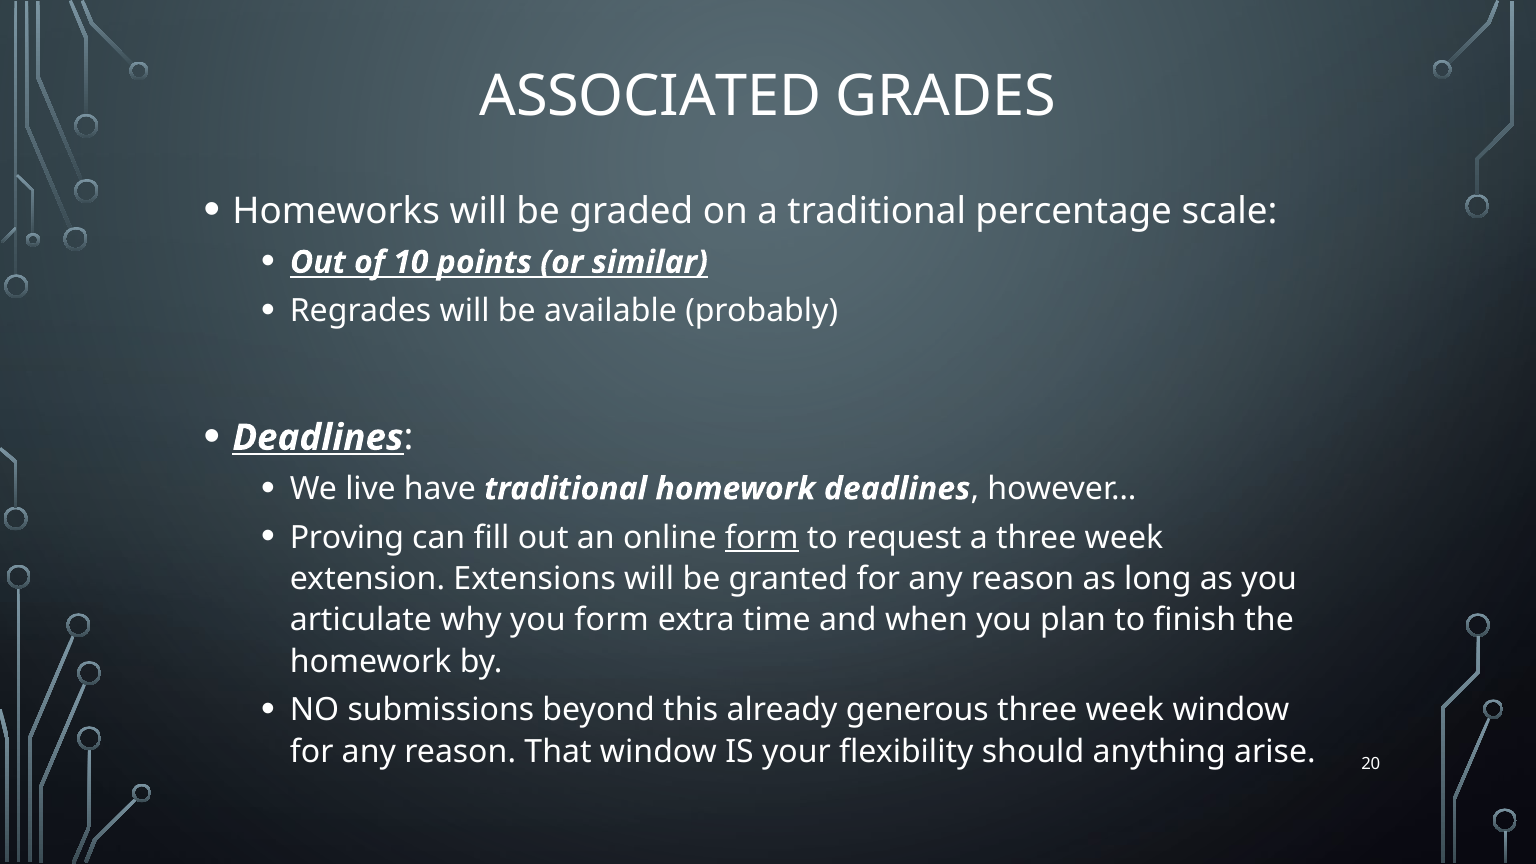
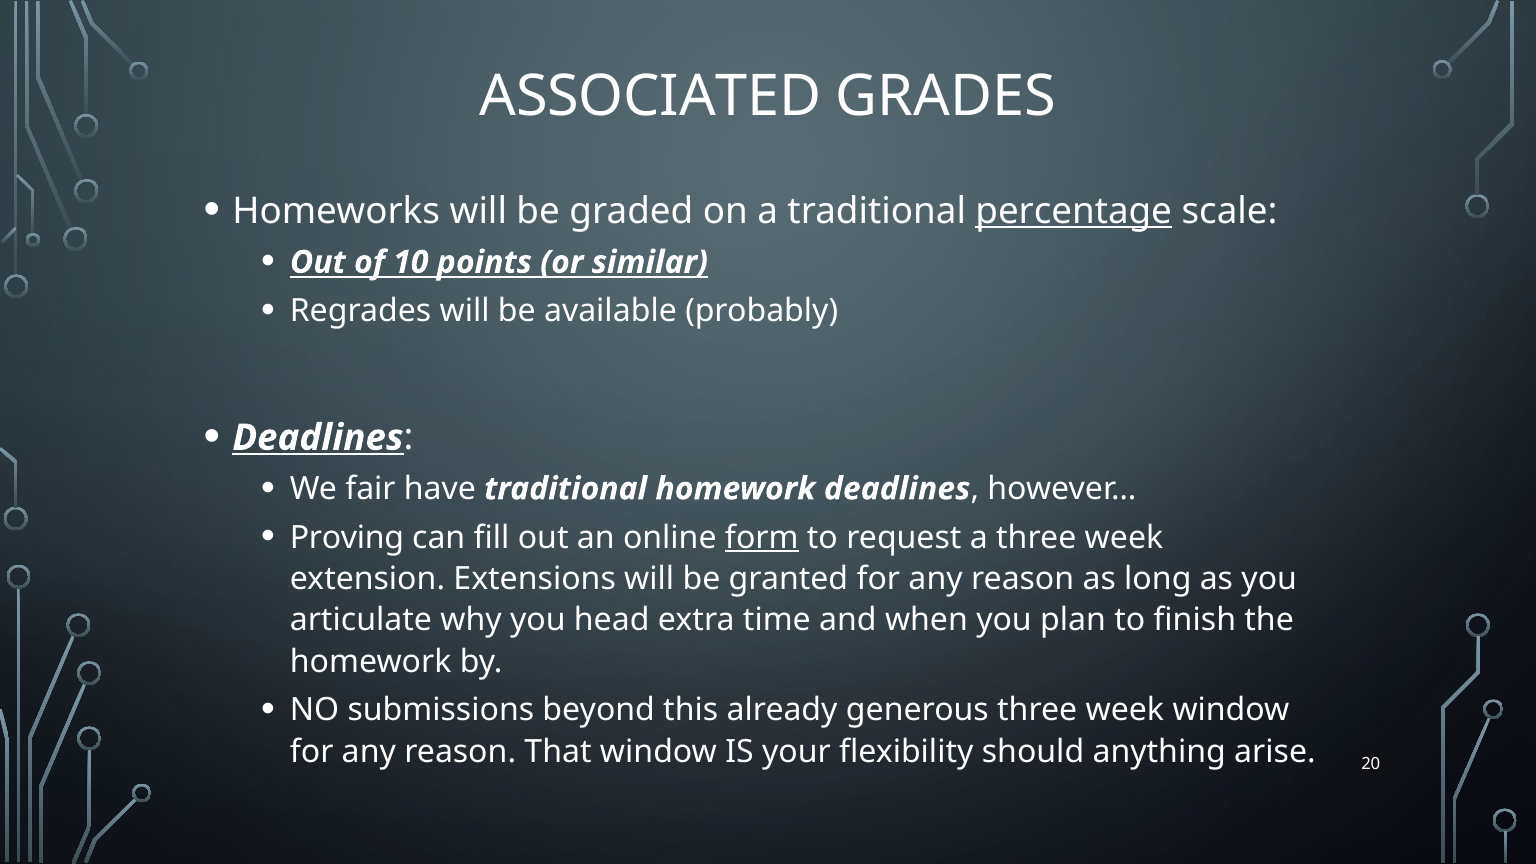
percentage underline: none -> present
live: live -> fair
you form: form -> head
